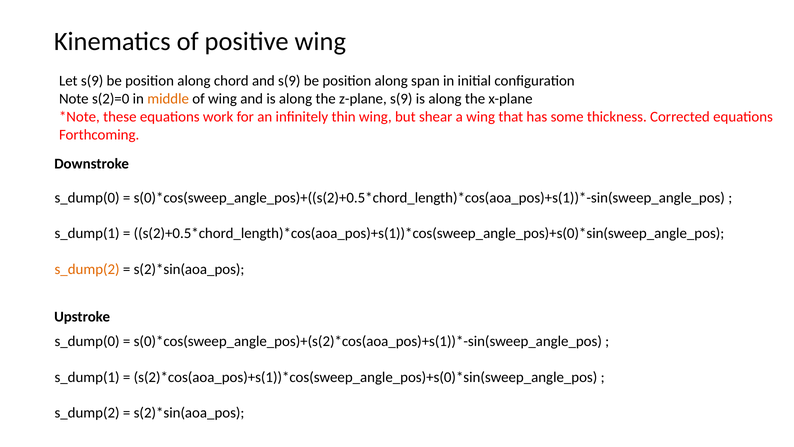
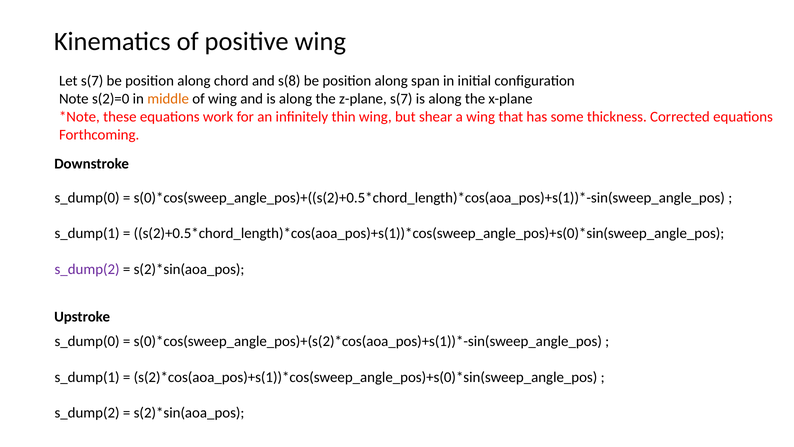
Let s(9: s(9 -> s(7
and s(9: s(9 -> s(8
z-plane s(9: s(9 -> s(7
s_dump(2 at (87, 269) colour: orange -> purple
